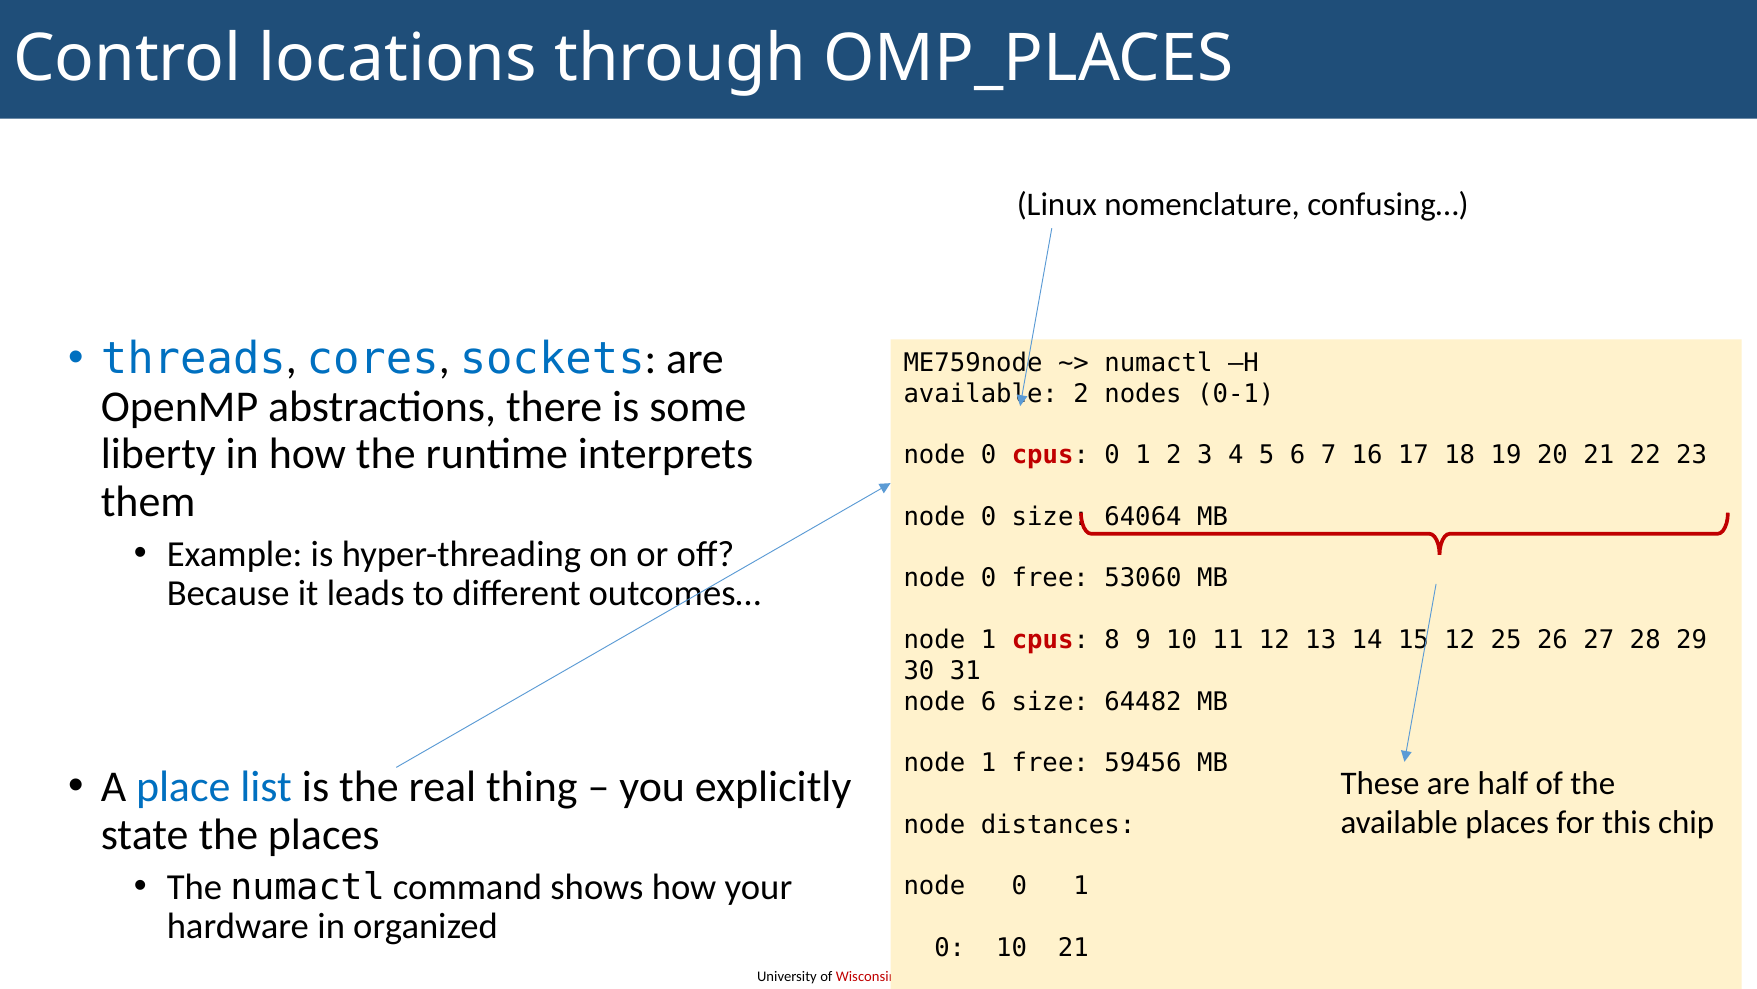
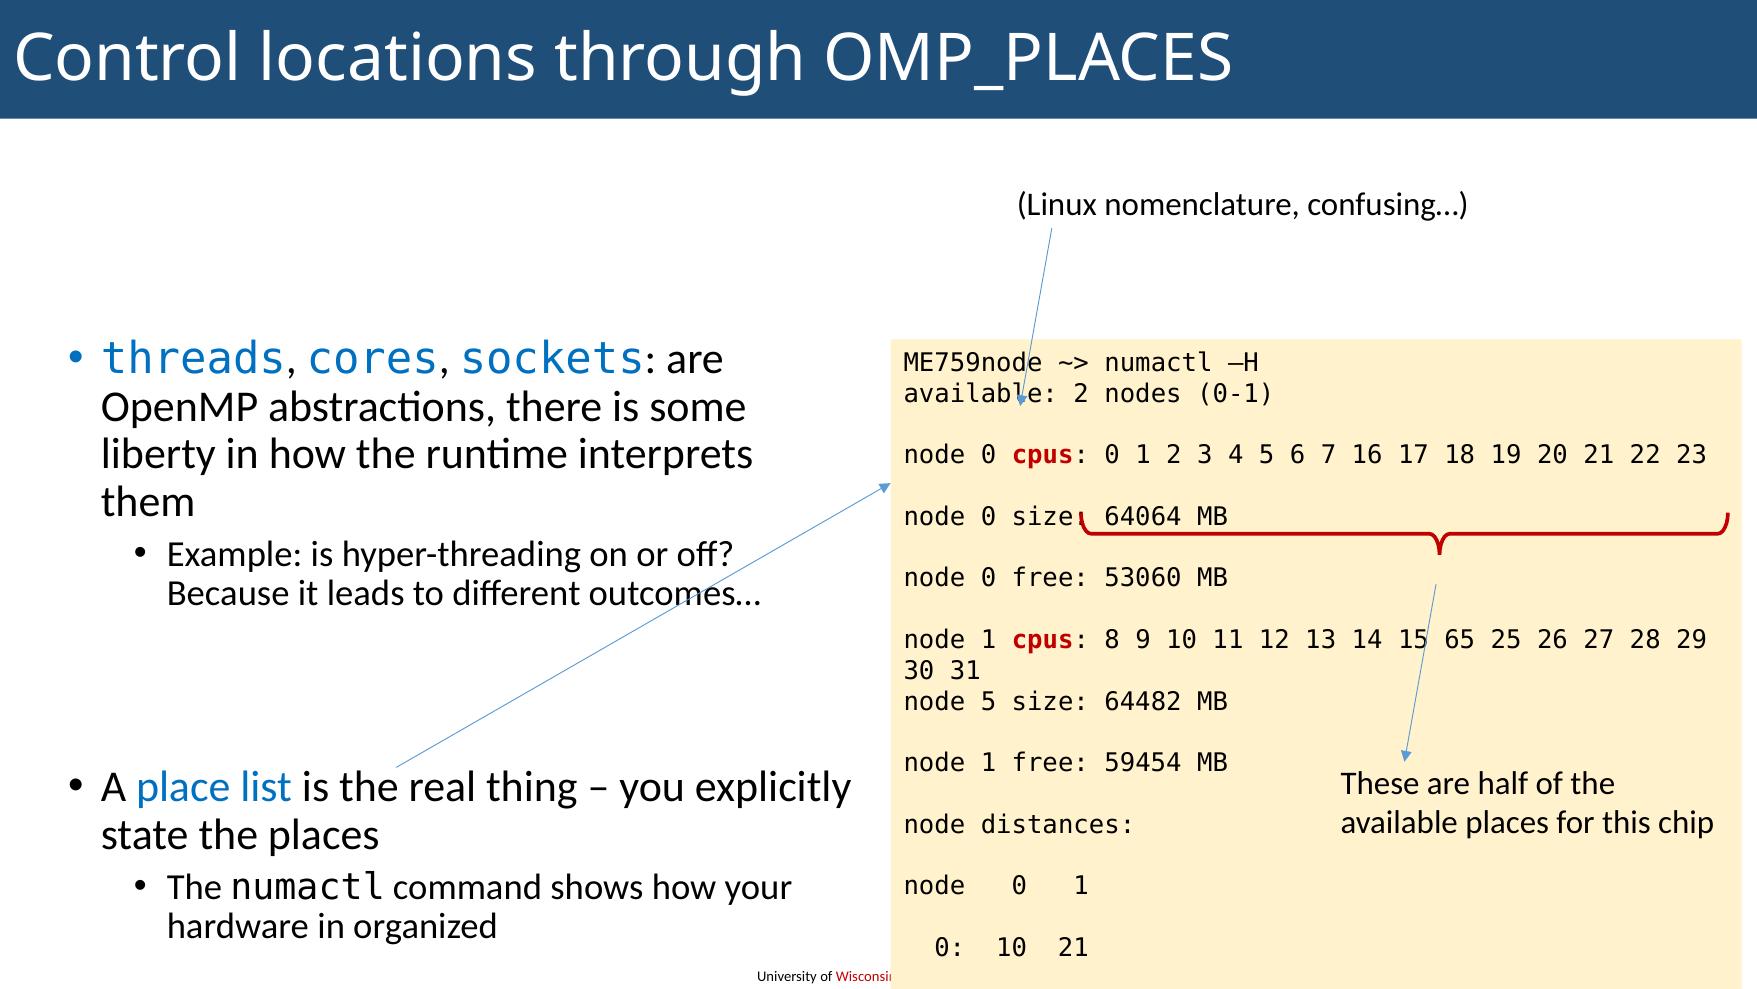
15 12: 12 -> 65
node 6: 6 -> 5
59456: 59456 -> 59454
